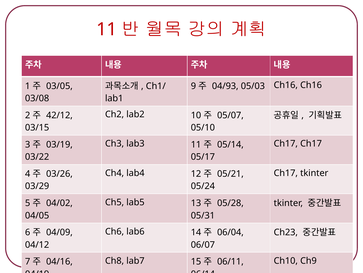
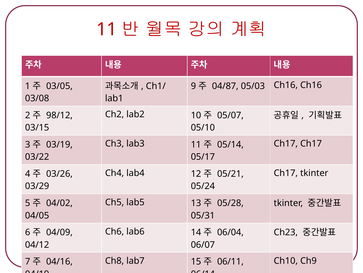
04/93: 04/93 -> 04/87
42/12: 42/12 -> 98/12
